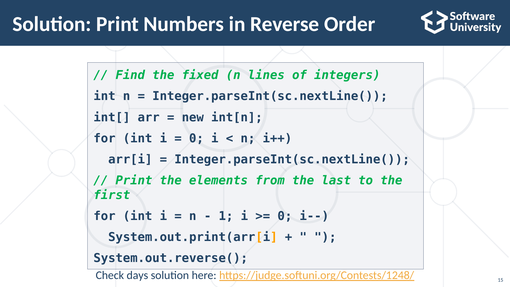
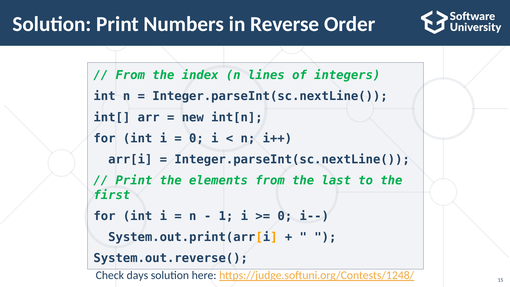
Find at (130, 75): Find -> From
fixed: fixed -> index
